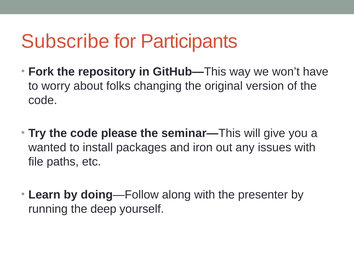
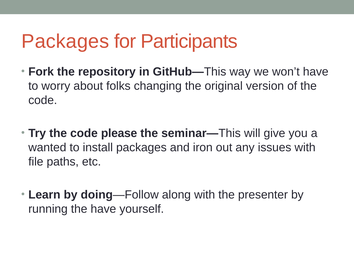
Subscribe at (65, 41): Subscribe -> Packages
the deep: deep -> have
